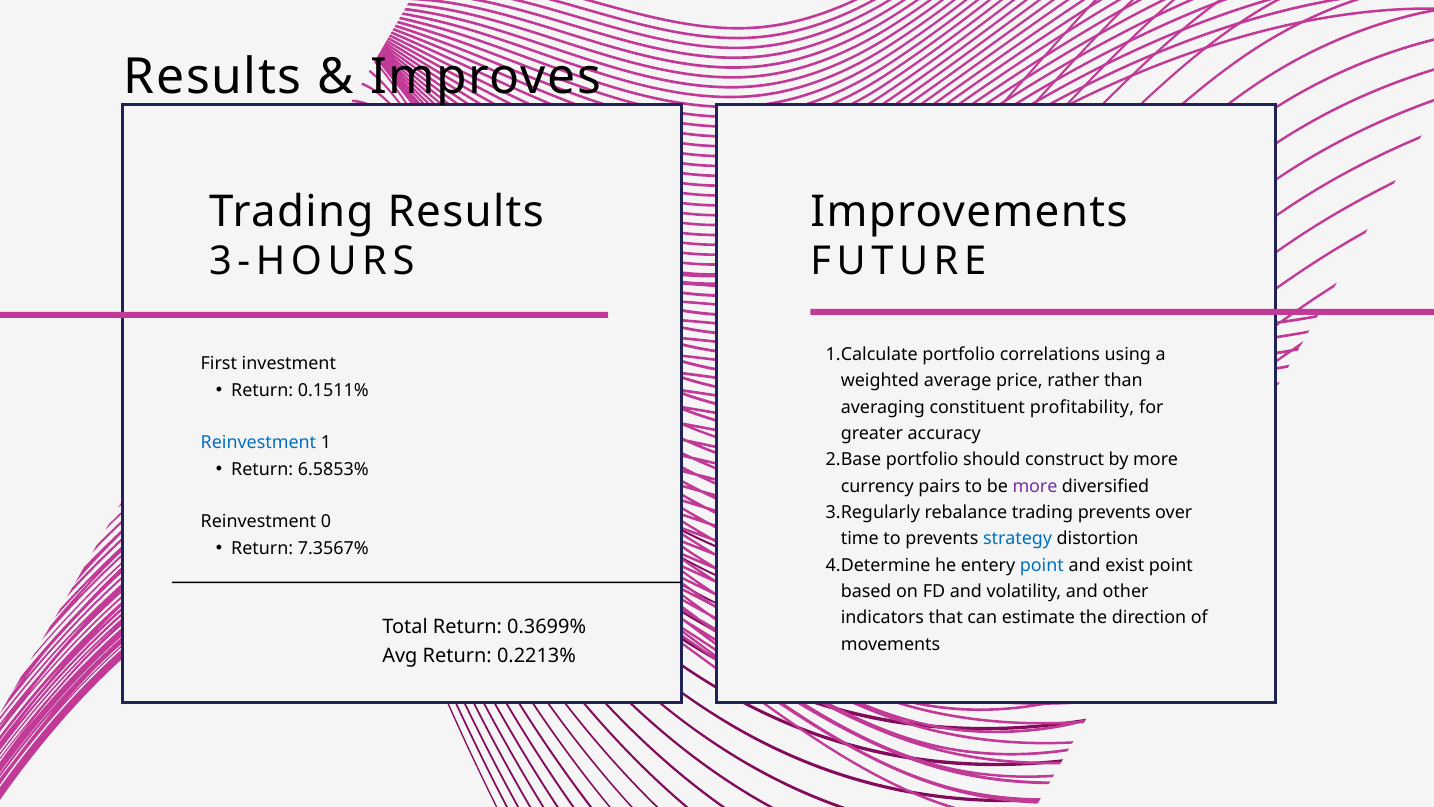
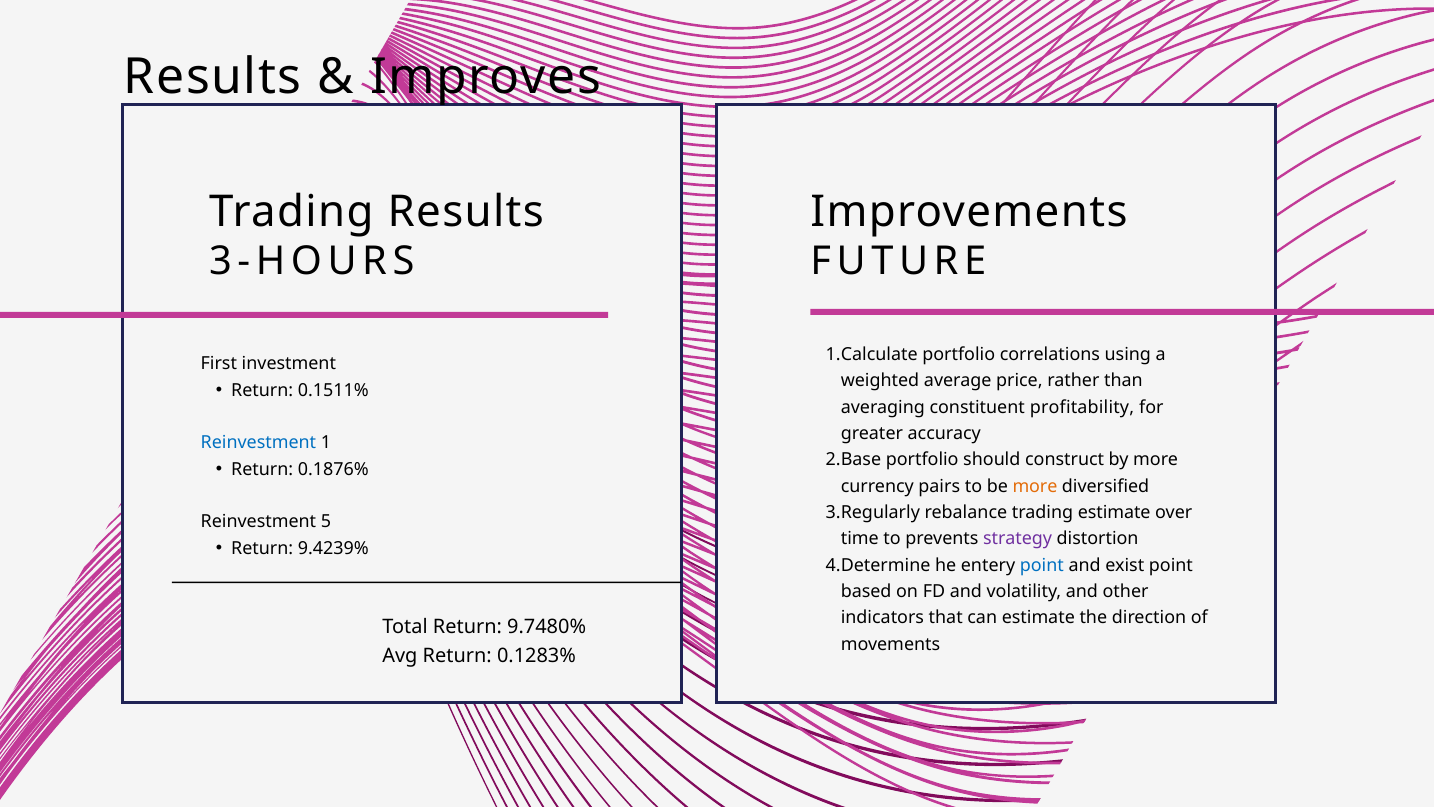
6.5853%: 6.5853% -> 0.1876%
more at (1035, 486) colour: purple -> orange
trading prevents: prevents -> estimate
0: 0 -> 5
strategy colour: blue -> purple
7.3567%: 7.3567% -> 9.4239%
0.3699%: 0.3699% -> 9.7480%
0.2213%: 0.2213% -> 0.1283%
